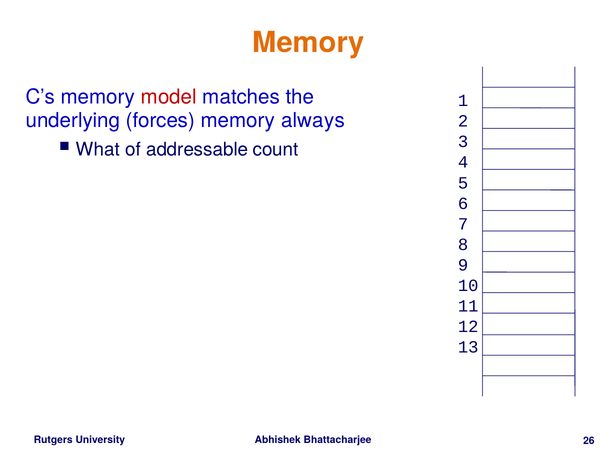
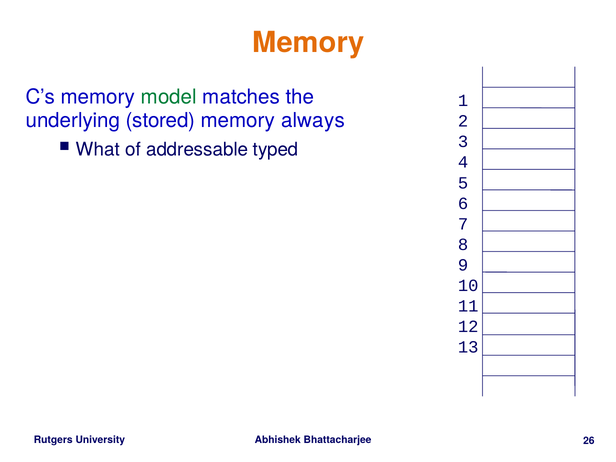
model colour: red -> green
forces: forces -> stored
count: count -> typed
